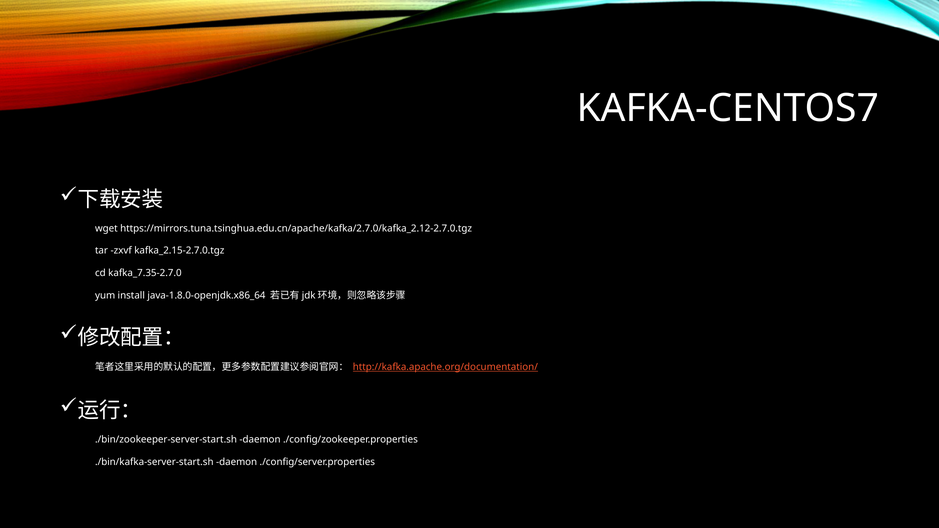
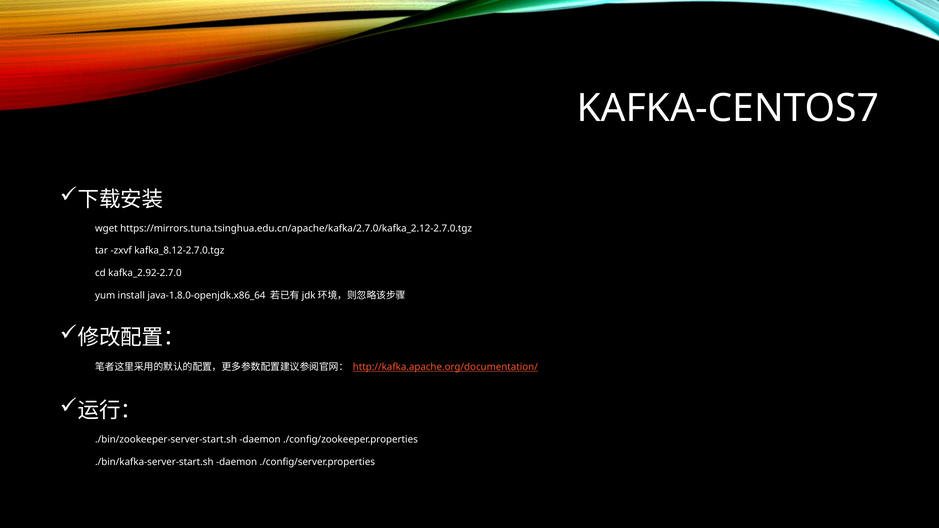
kafka_2.15-2.7.0.tgz: kafka_2.15-2.7.0.tgz -> kafka_8.12-2.7.0.tgz
kafka_7.35-2.7.0: kafka_7.35-2.7.0 -> kafka_2.92-2.7.0
